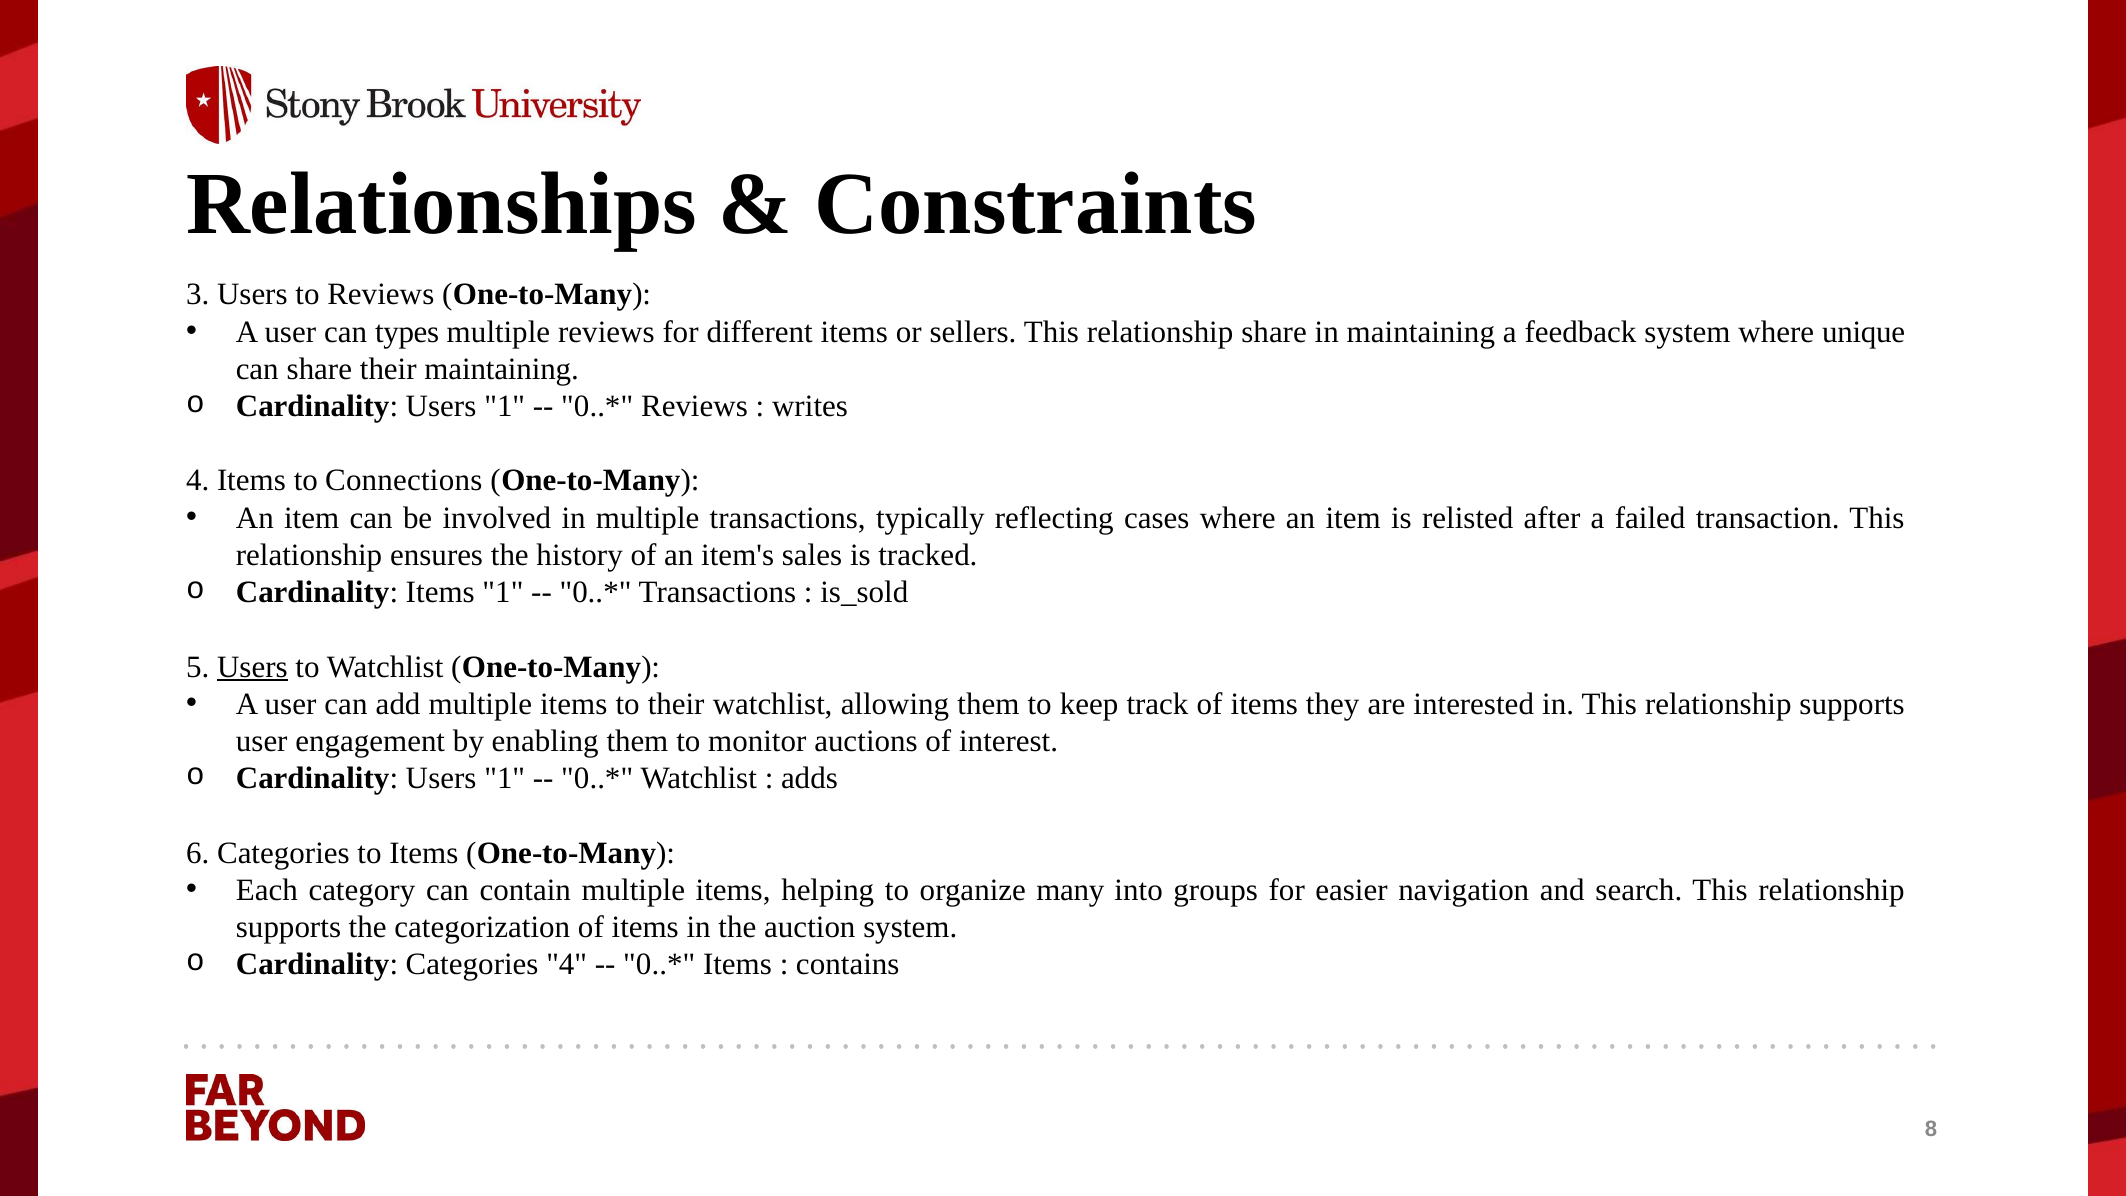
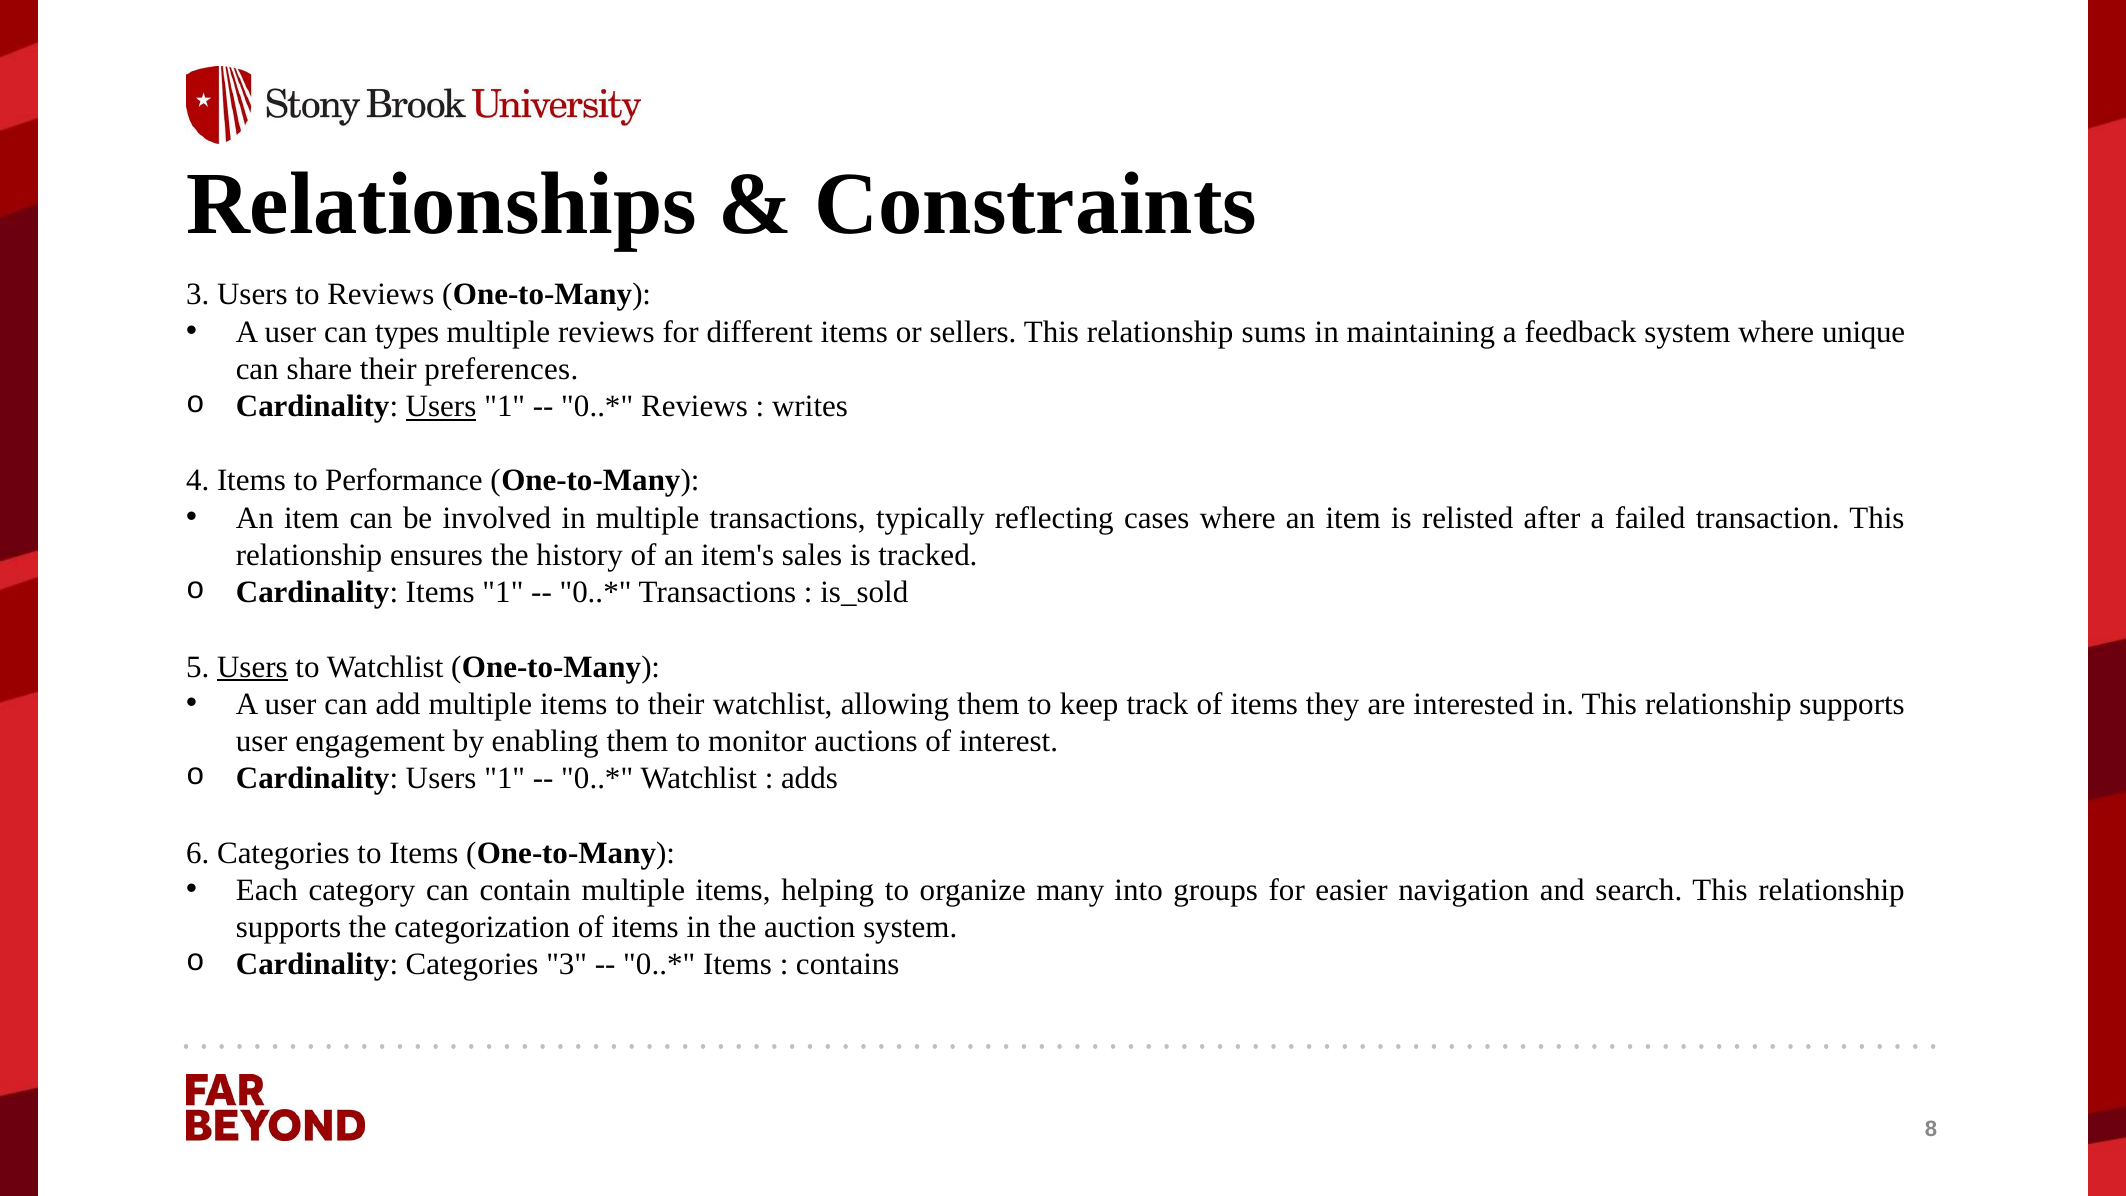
relationship share: share -> sums
their maintaining: maintaining -> preferences
Users at (441, 406) underline: none -> present
Connections: Connections -> Performance
Categories 4: 4 -> 3
